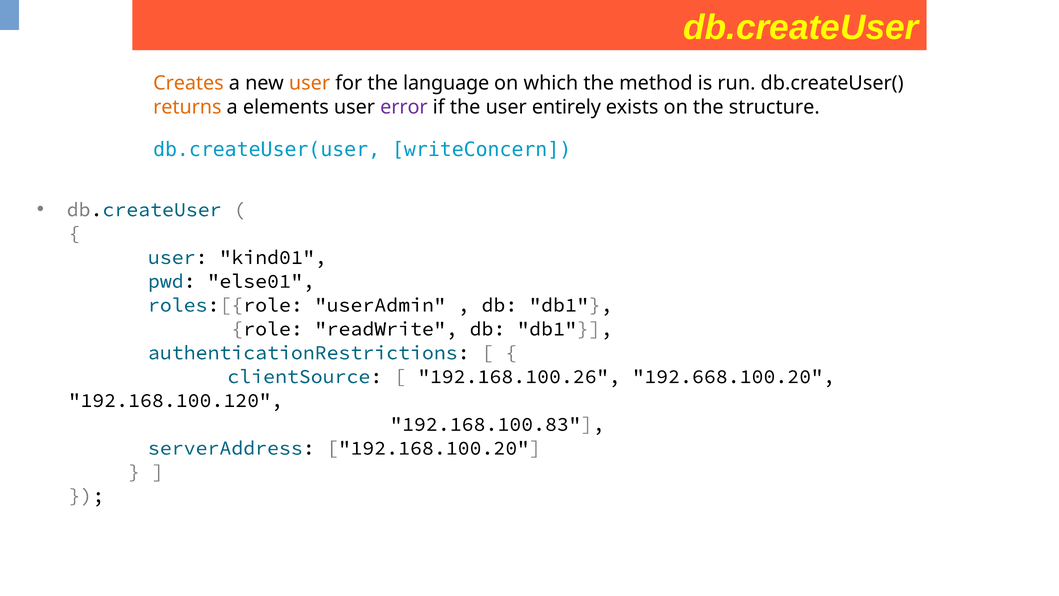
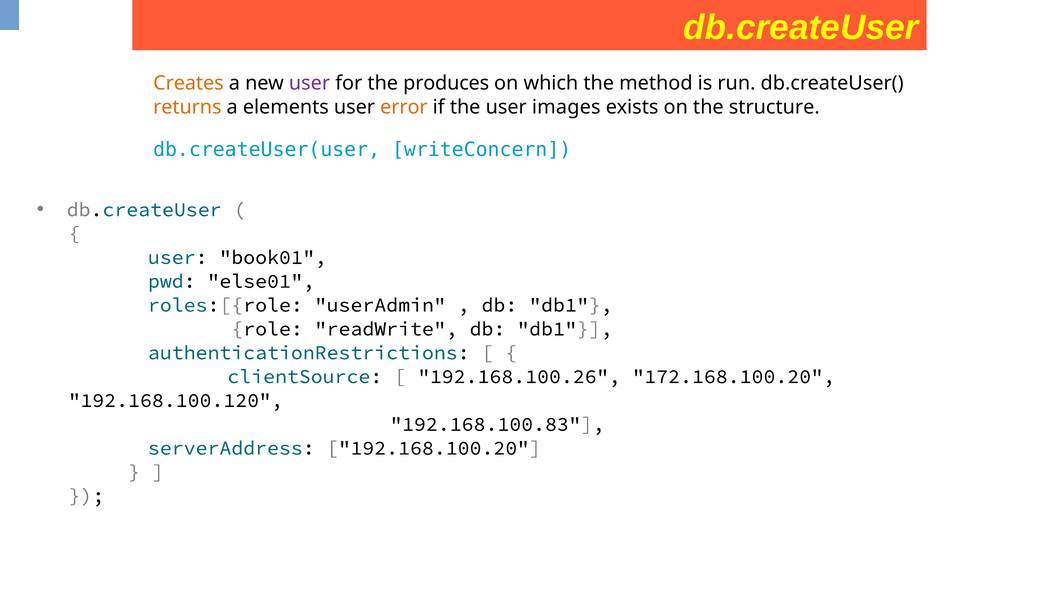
user at (310, 83) colour: orange -> purple
language: language -> produces
error colour: purple -> orange
entirely: entirely -> images
kind01: kind01 -> book01
192.668.100.20: 192.668.100.20 -> 172.168.100.20
